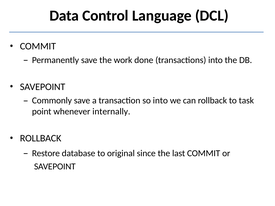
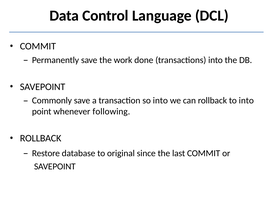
to task: task -> into
internally: internally -> following
